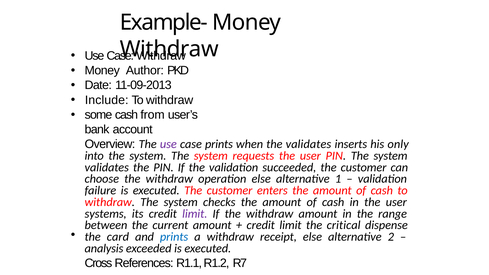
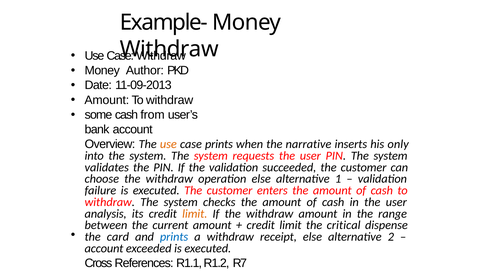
Include at (107, 100): Include -> Amount
use at (168, 144) colour: purple -> orange
the validates: validates -> narrative
systems: systems -> analysis
limit at (195, 214) colour: purple -> orange
analysis at (104, 249): analysis -> account
